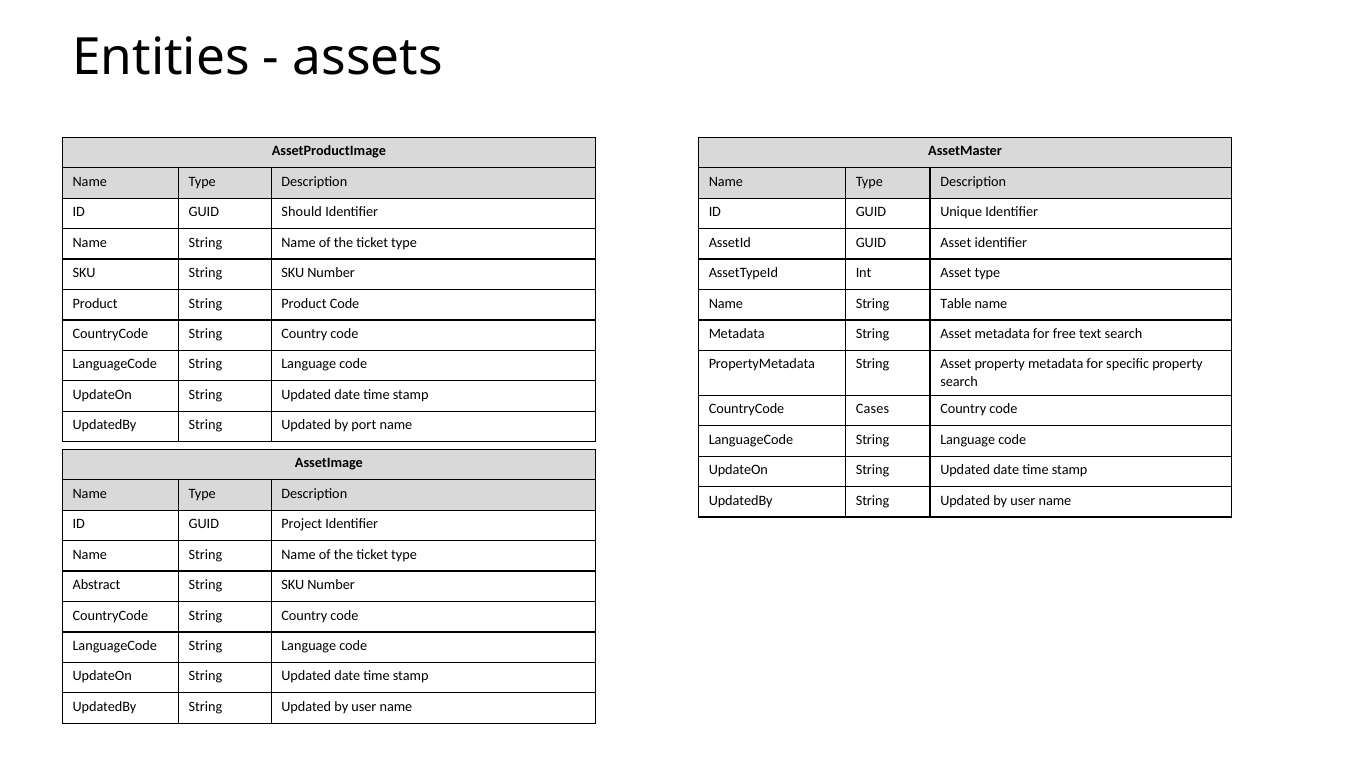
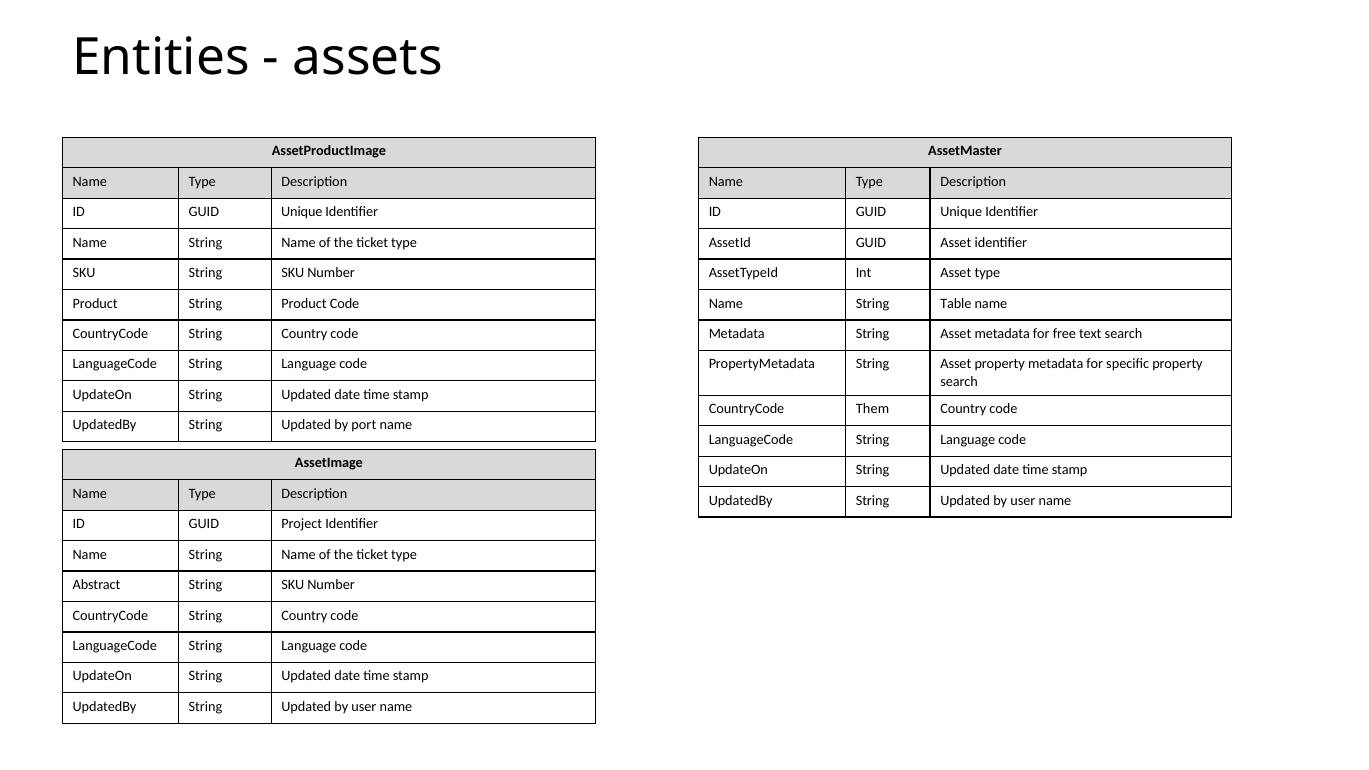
Should at (302, 212): Should -> Unique
Cases: Cases -> Them
